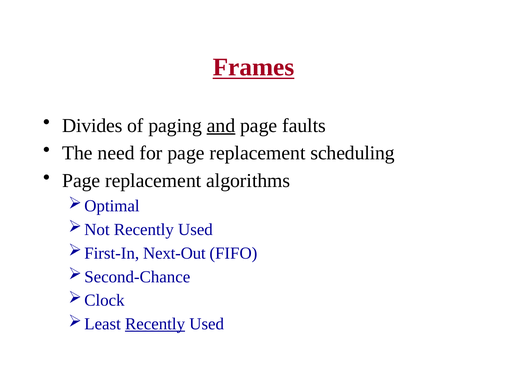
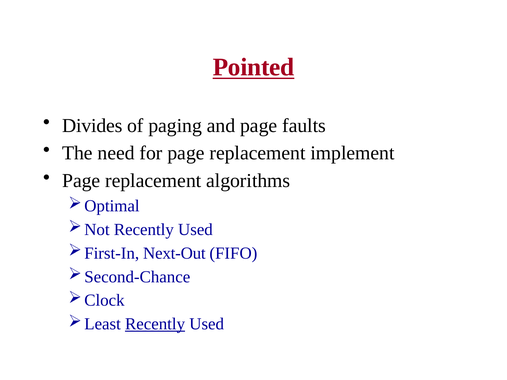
Frames: Frames -> Pointed
and underline: present -> none
scheduling: scheduling -> implement
